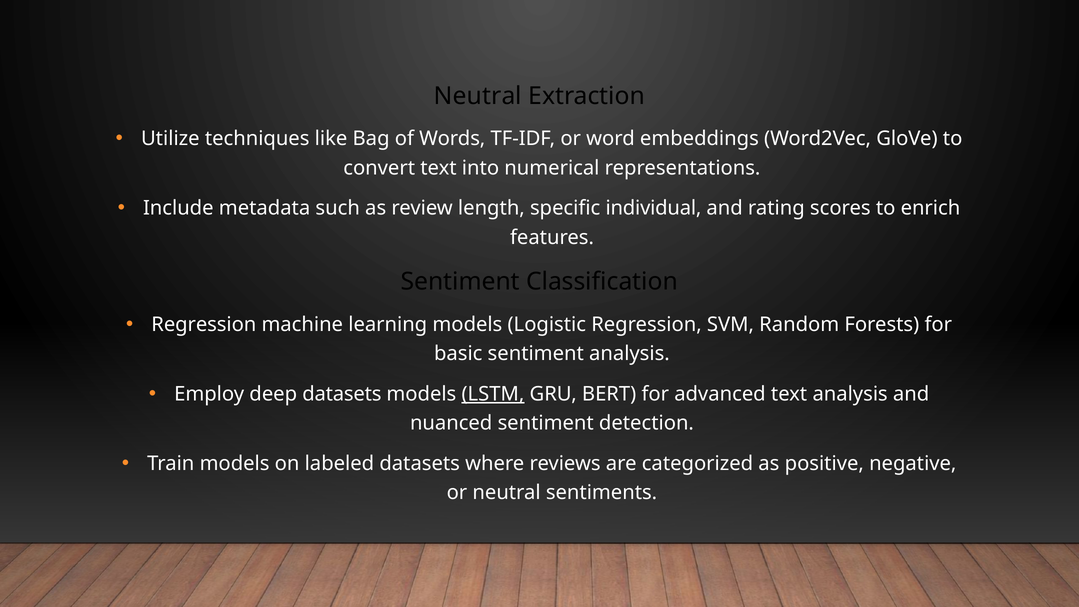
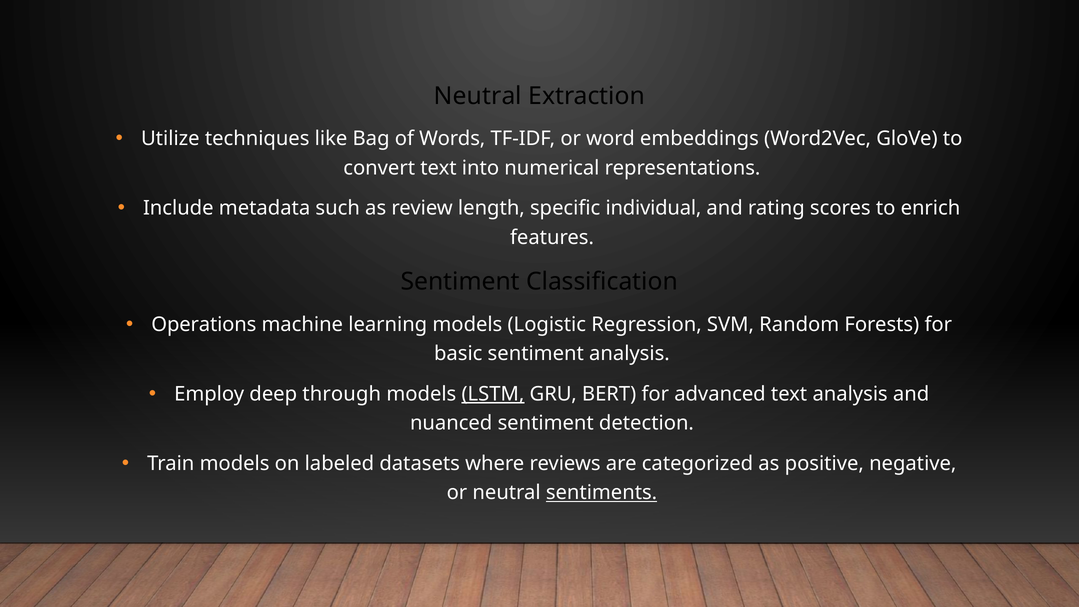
Regression at (204, 325): Regression -> Operations
deep datasets: datasets -> through
sentiments underline: none -> present
